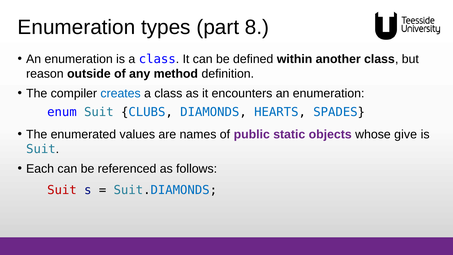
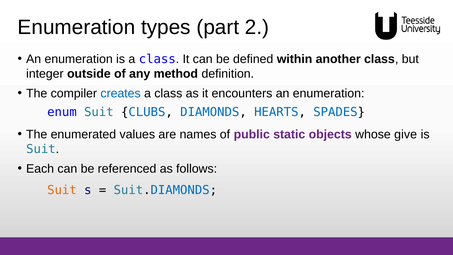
8: 8 -> 2
reason: reason -> integer
Suit at (62, 190) colour: red -> orange
